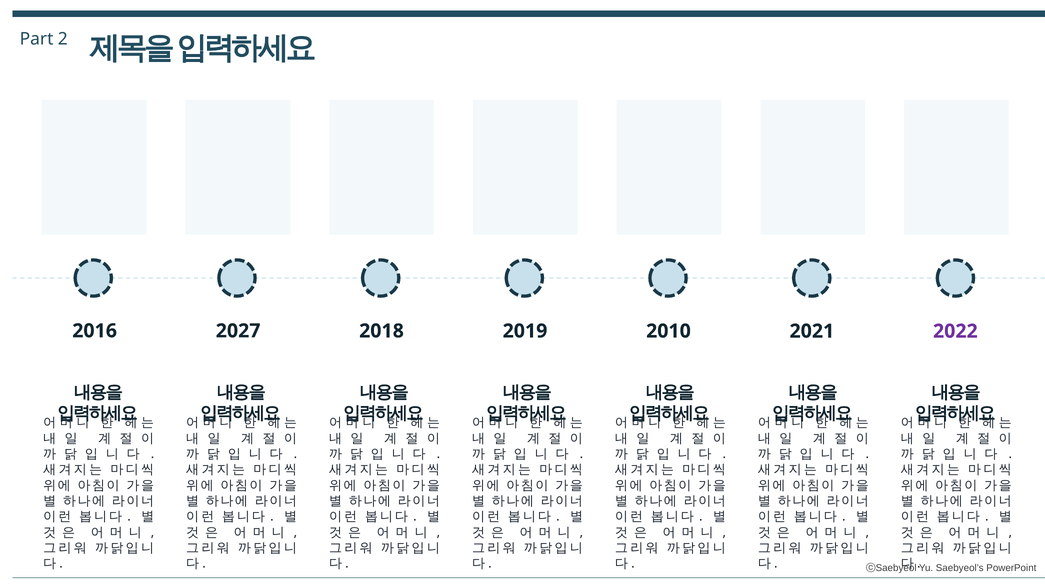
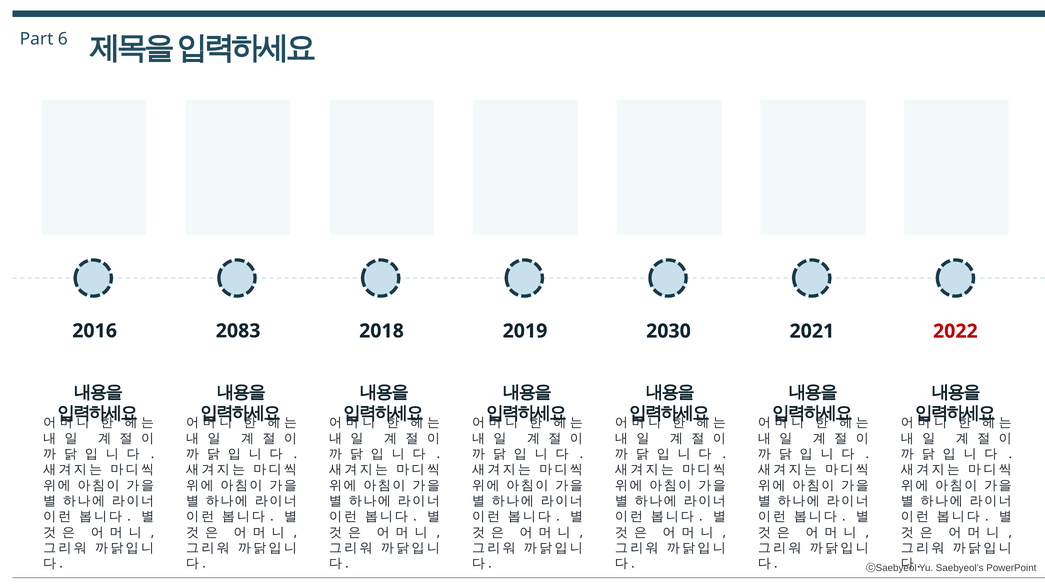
2: 2 -> 6
2027: 2027 -> 2083
2010: 2010 -> 2030
2022 colour: purple -> red
